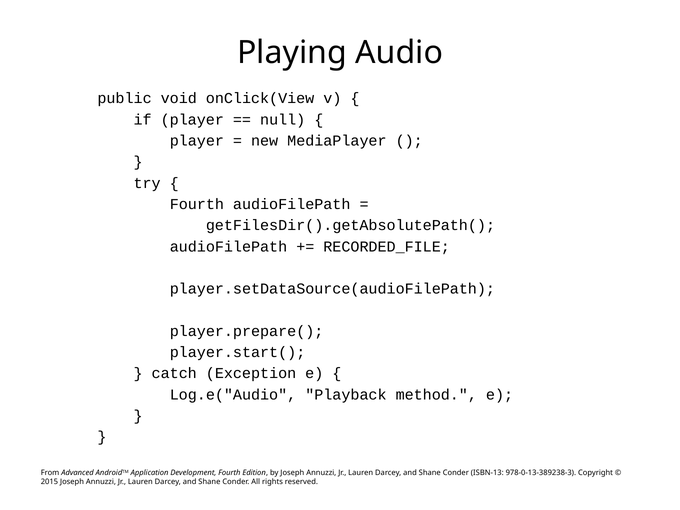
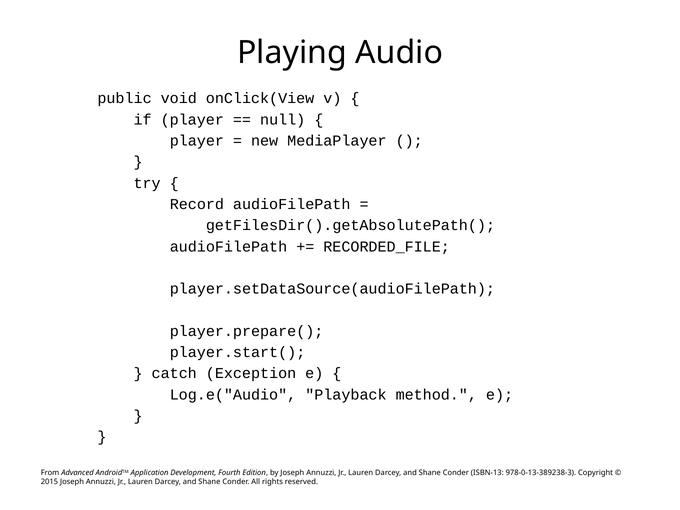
Fourth at (197, 204): Fourth -> Record
